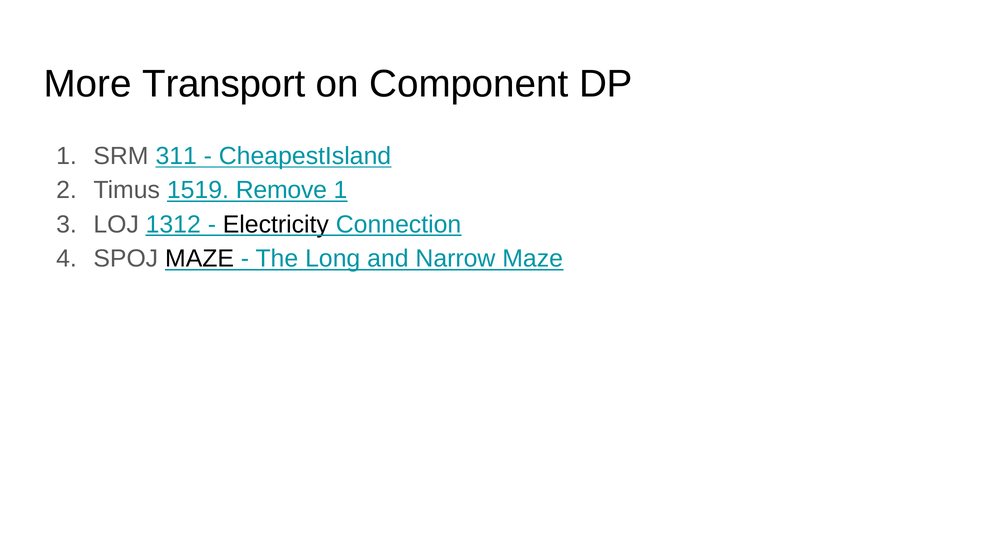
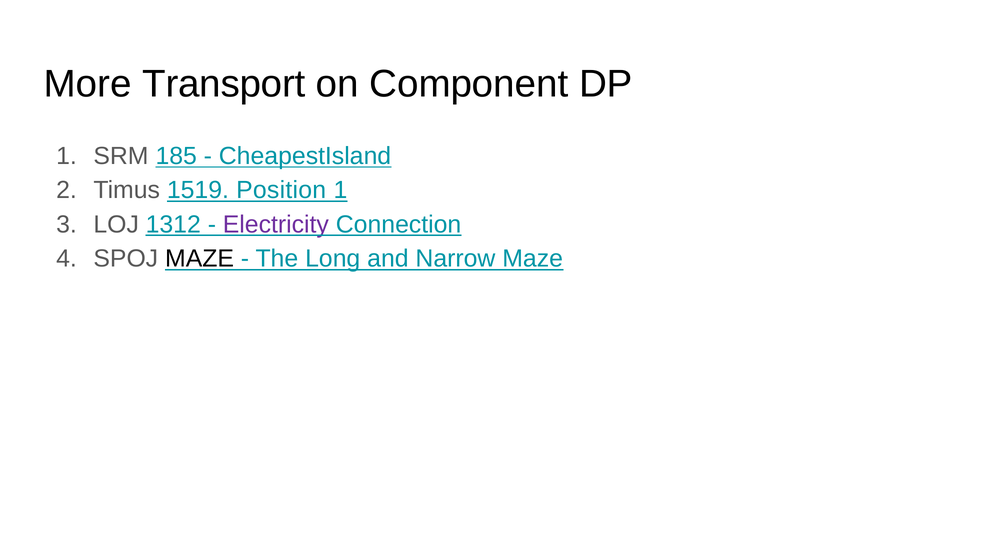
311: 311 -> 185
Remove: Remove -> Position
Electricity colour: black -> purple
